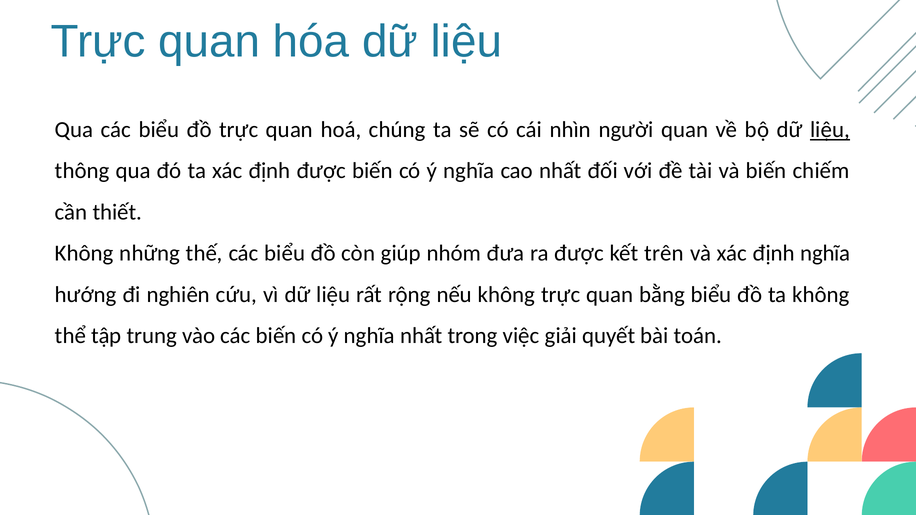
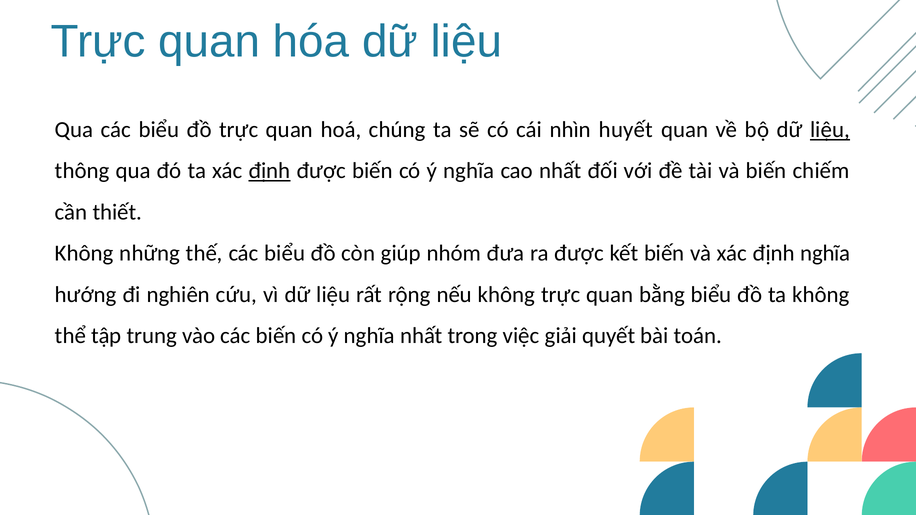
người: người -> huyết
định at (270, 171) underline: none -> present
kết trên: trên -> biến
